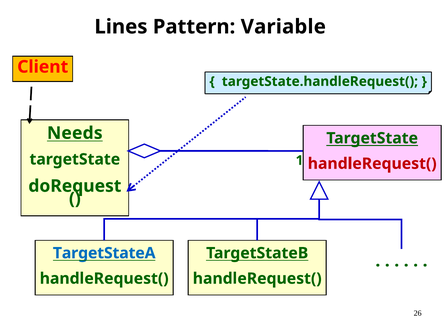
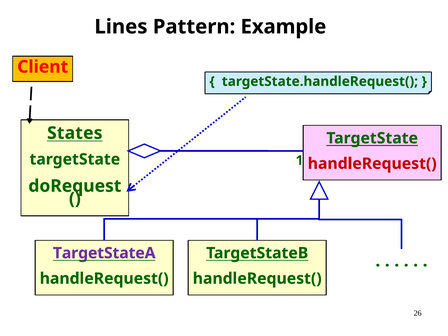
Variable: Variable -> Example
Needs: Needs -> States
TargetStateA colour: blue -> purple
